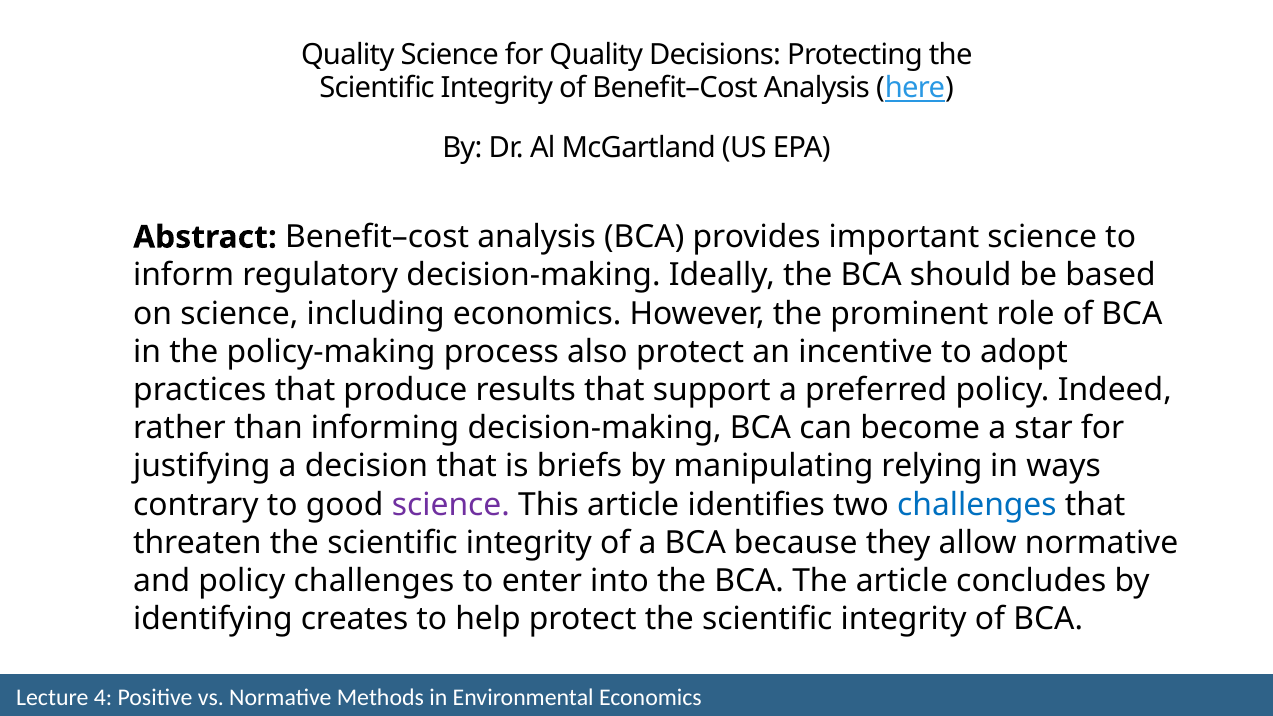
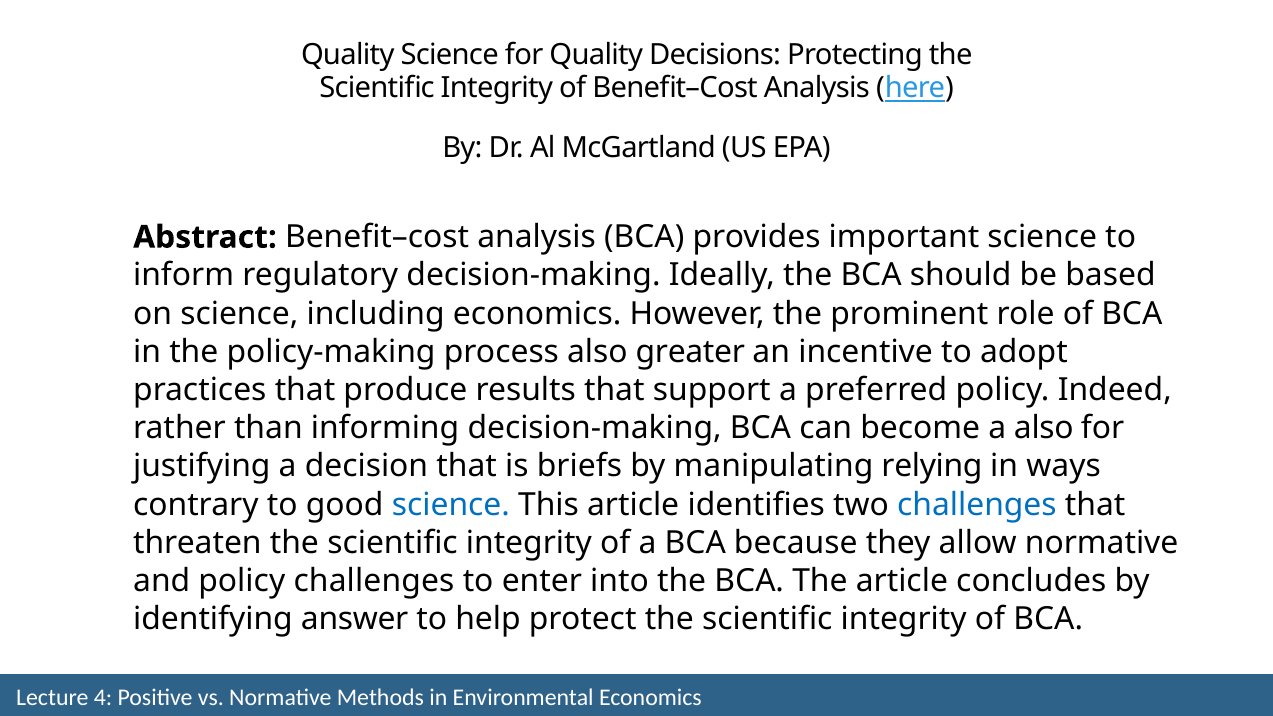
also protect: protect -> greater
a star: star -> also
science at (451, 505) colour: purple -> blue
creates: creates -> answer
